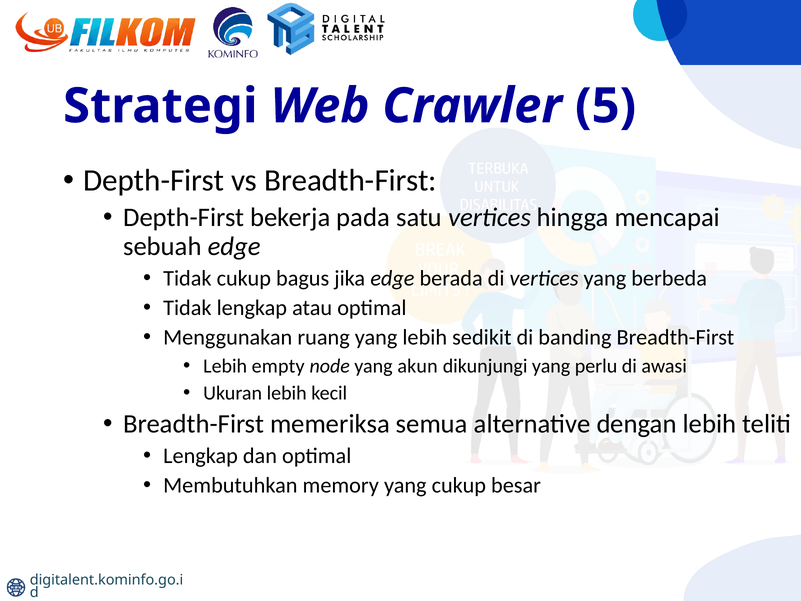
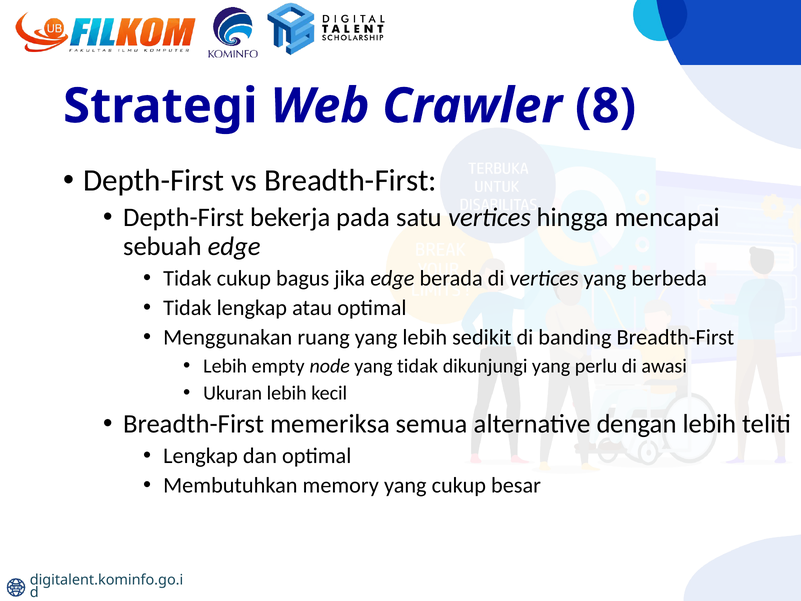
5: 5 -> 8
yang akun: akun -> tidak
